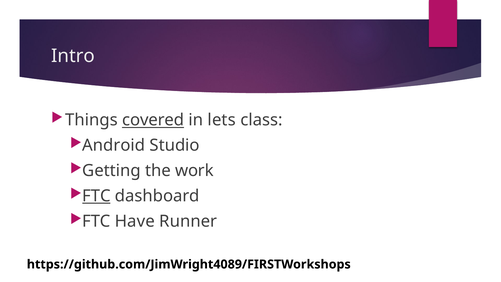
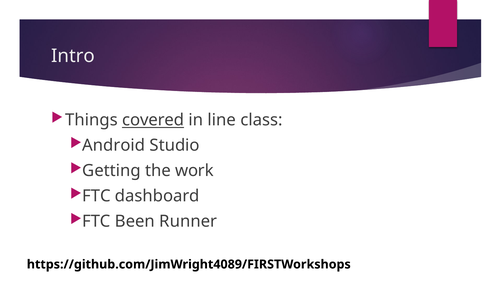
lets: lets -> line
FTC at (96, 196) underline: present -> none
Have: Have -> Been
